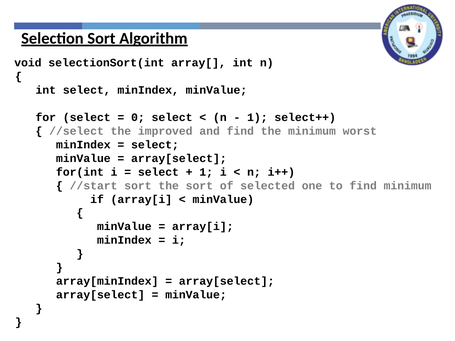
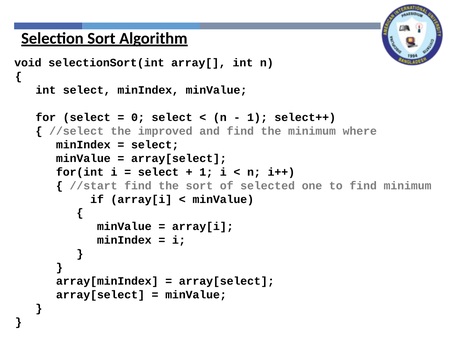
worst: worst -> where
//start sort: sort -> find
